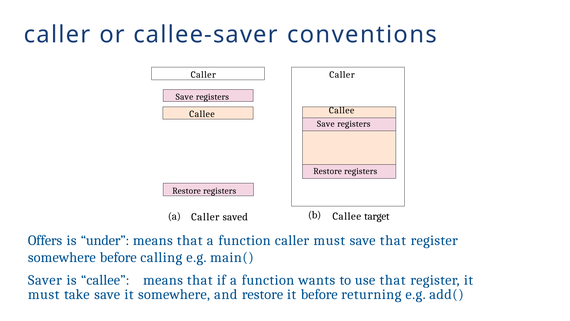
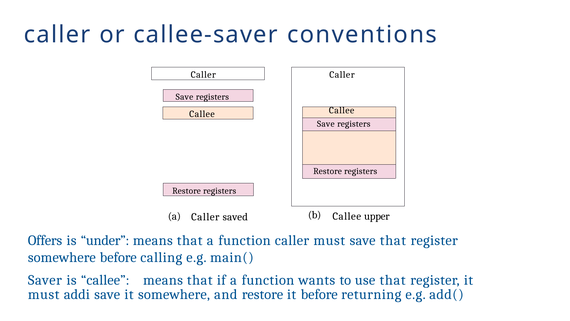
target: target -> upper
take: take -> addi
